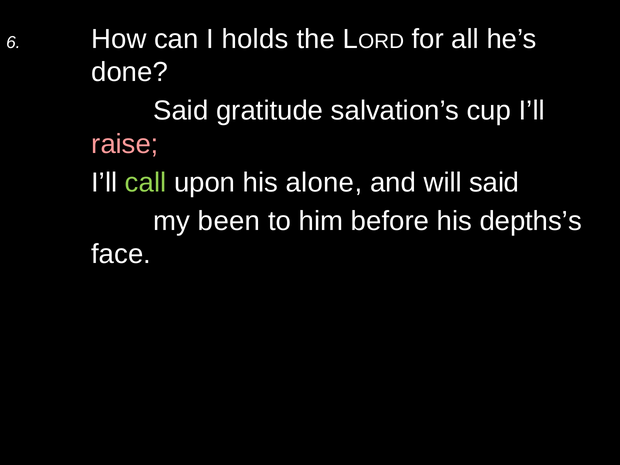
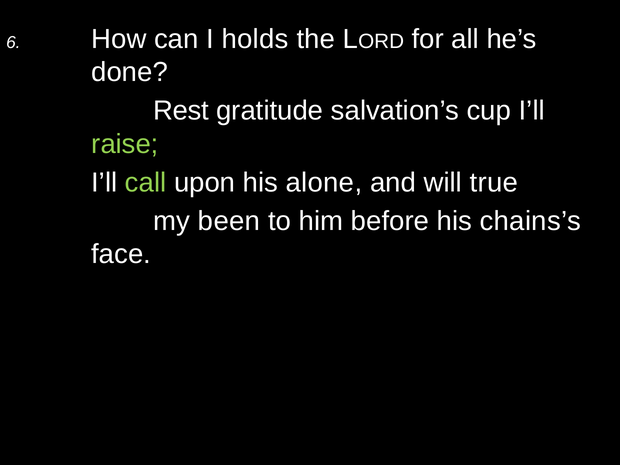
Said at (181, 111): Said -> Rest
raise colour: pink -> light green
will said: said -> true
depths’s: depths’s -> chains’s
